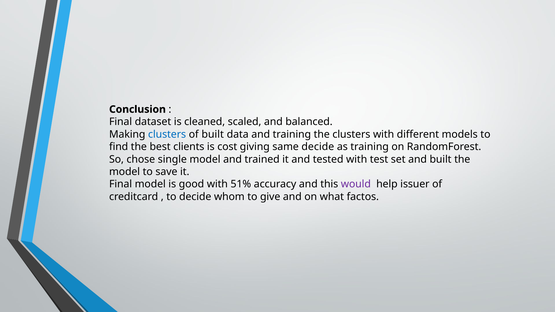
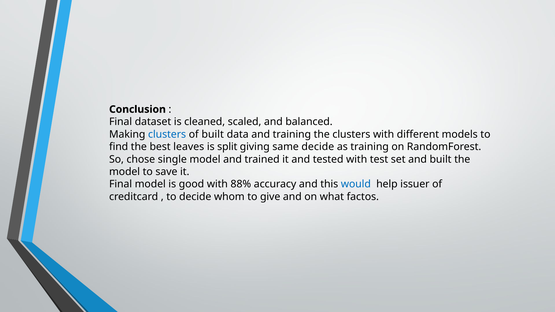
clients: clients -> leaves
cost: cost -> split
51%: 51% -> 88%
would colour: purple -> blue
